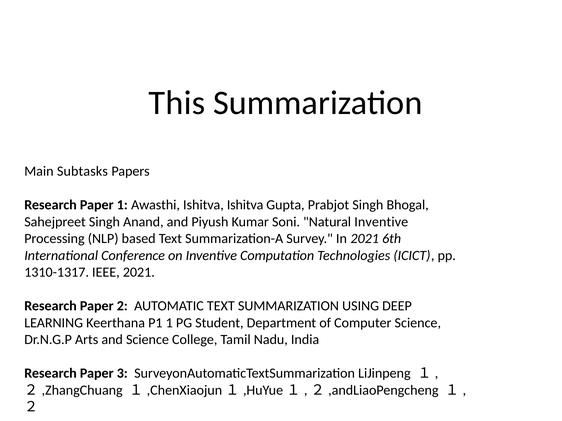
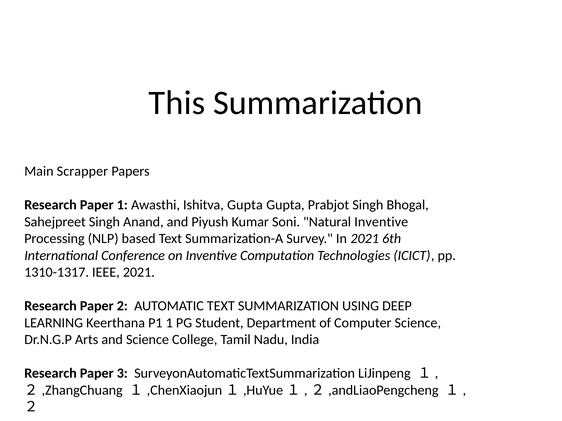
Subtasks: Subtasks -> Scrapper
Ishitva Ishitva: Ishitva -> Gupta
